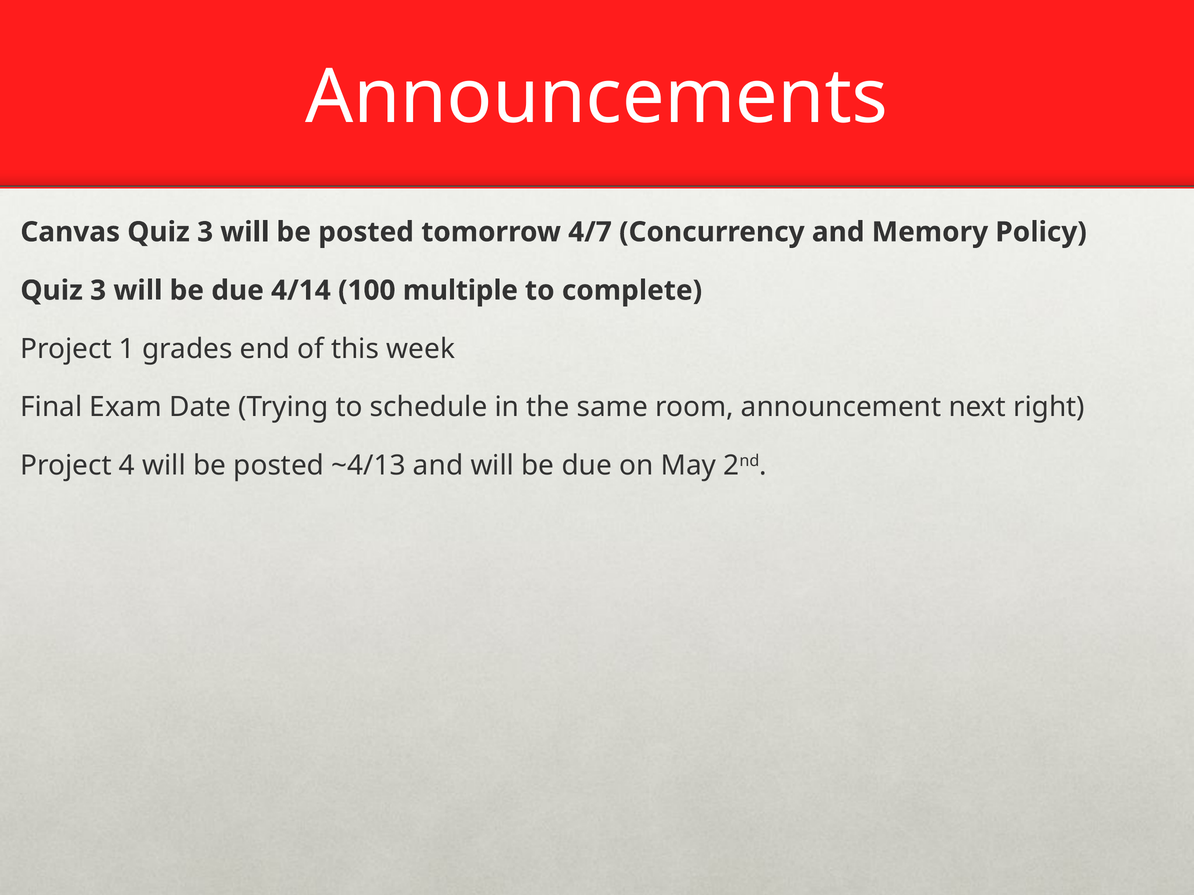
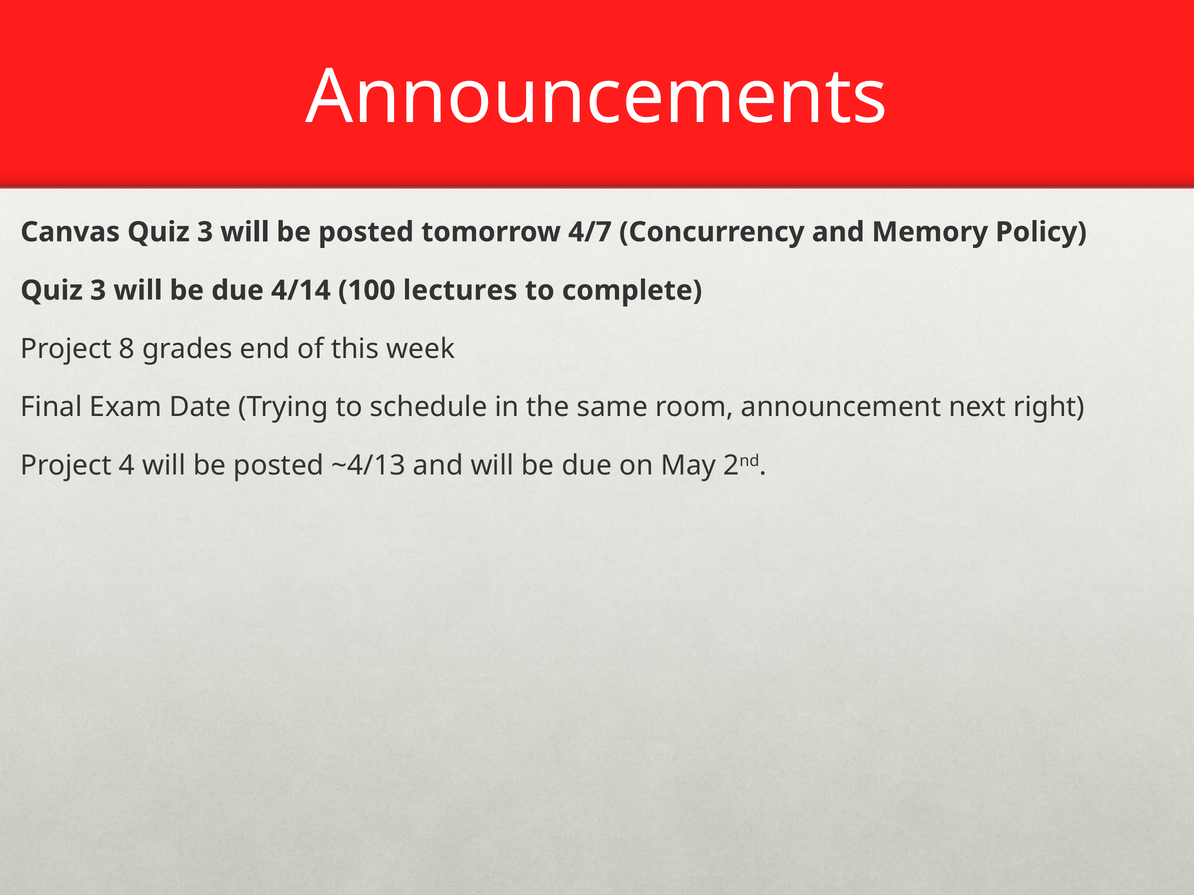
multiple: multiple -> lectures
1: 1 -> 8
